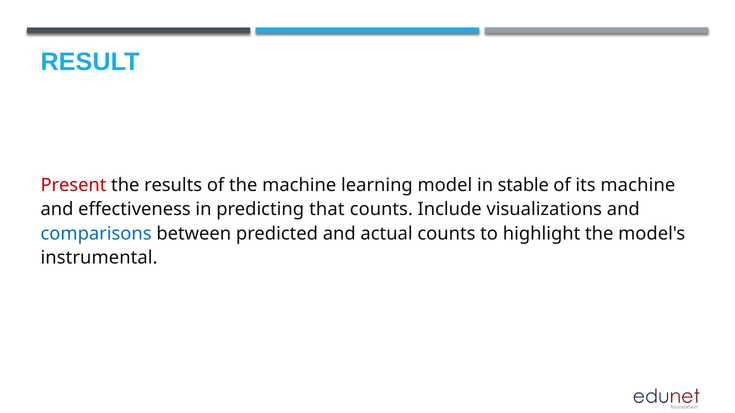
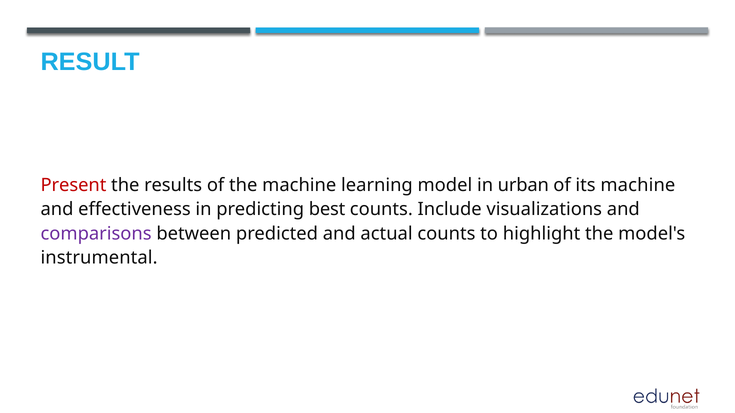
stable: stable -> urban
that: that -> best
comparisons colour: blue -> purple
